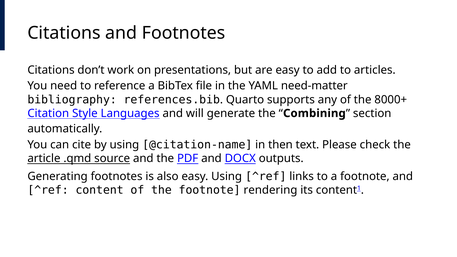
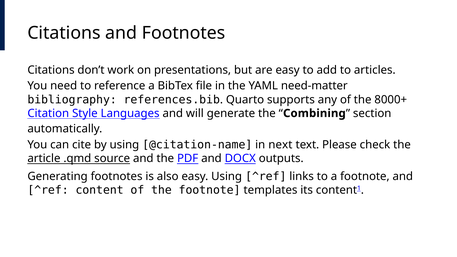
then: then -> next
rendering: rendering -> templates
